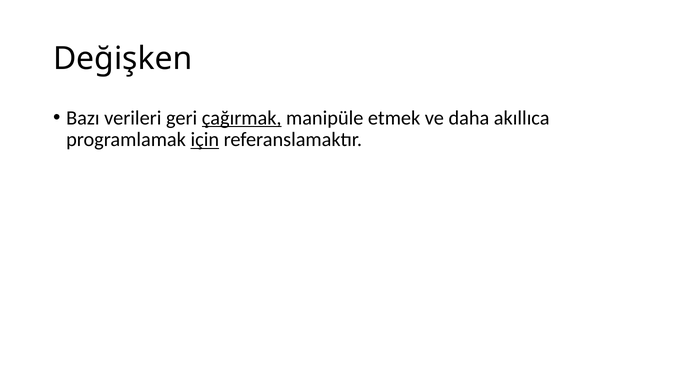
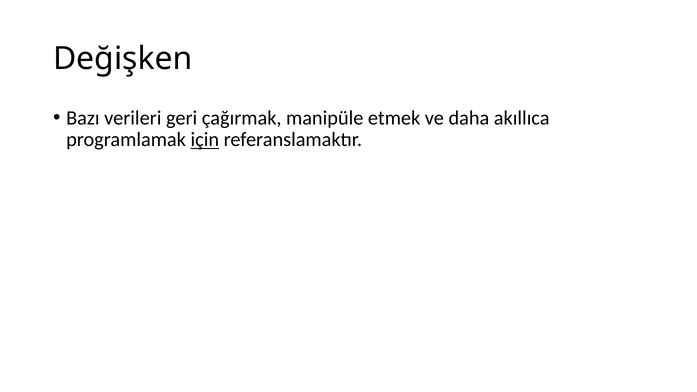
çağırmak underline: present -> none
